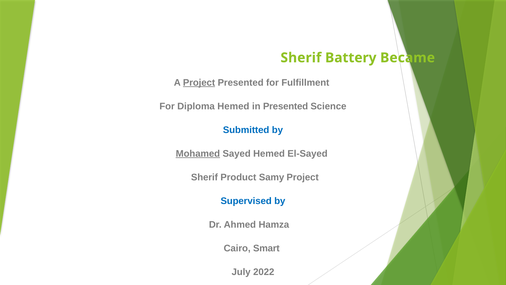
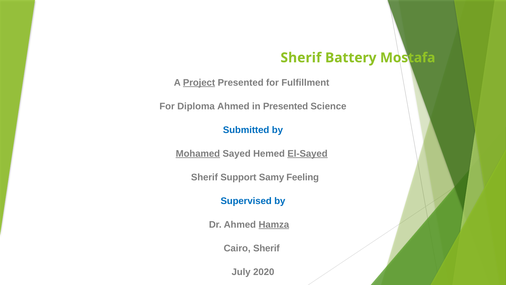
Became: Became -> Mostafa
Diploma Hemed: Hemed -> Ahmed
El-Sayed underline: none -> present
Product: Product -> Support
Samy Project: Project -> Feeling
Hamza underline: none -> present
Cairo Smart: Smart -> Sherif
2022: 2022 -> 2020
